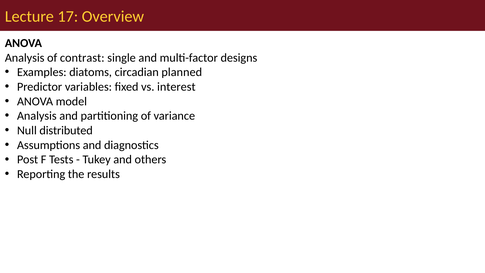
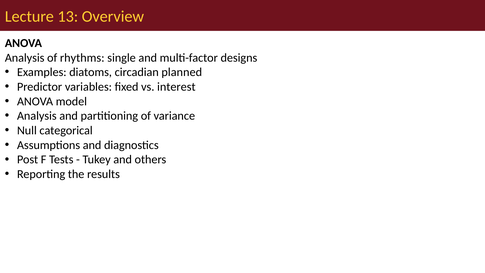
17: 17 -> 13
contrast: contrast -> rhythms
distributed: distributed -> categorical
